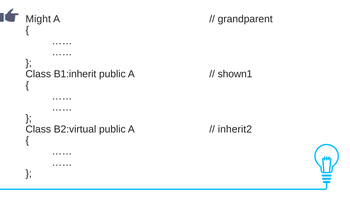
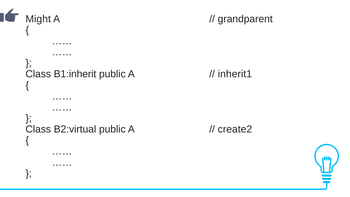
shown1: shown1 -> inherit1
inherit2: inherit2 -> create2
